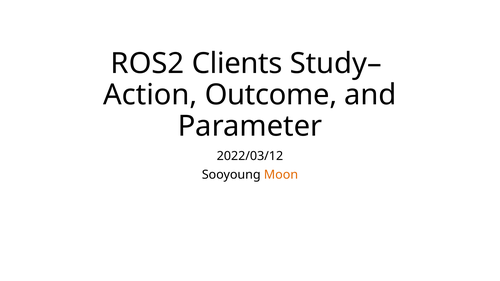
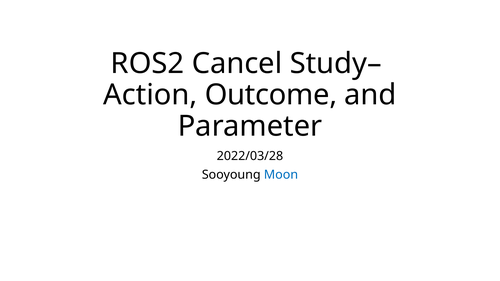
Clients: Clients -> Cancel
2022/03/12: 2022/03/12 -> 2022/03/28
Moon colour: orange -> blue
